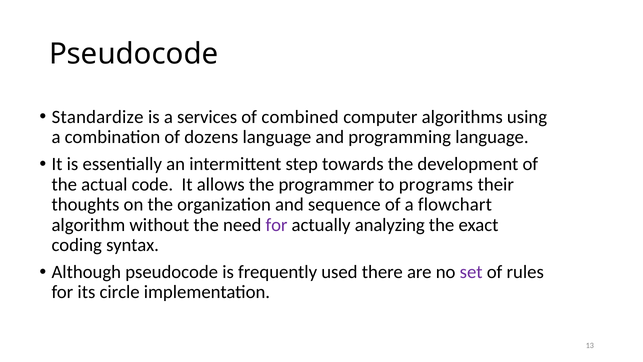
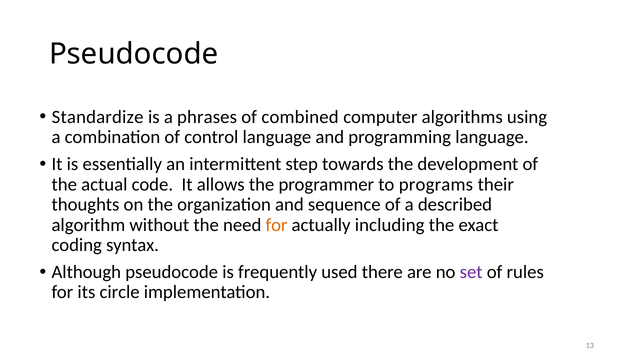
services: services -> phrases
dozens: dozens -> control
flowchart: flowchart -> described
for at (277, 225) colour: purple -> orange
analyzing: analyzing -> including
